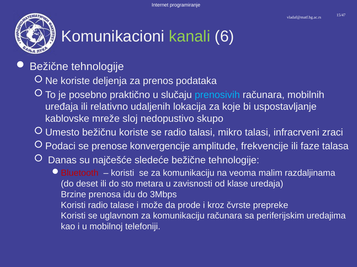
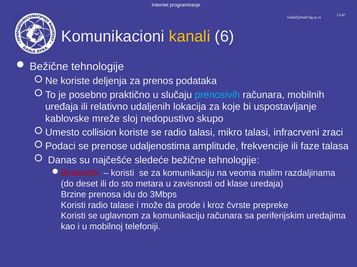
kanali colour: light green -> yellow
bežičnu: bežičnu -> collision
konvergencije: konvergencije -> udaljenostima
